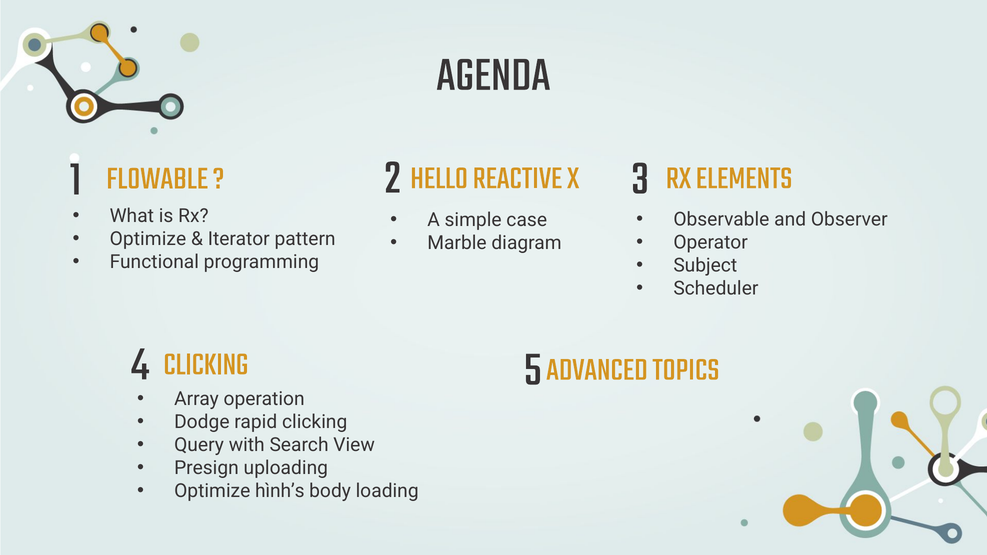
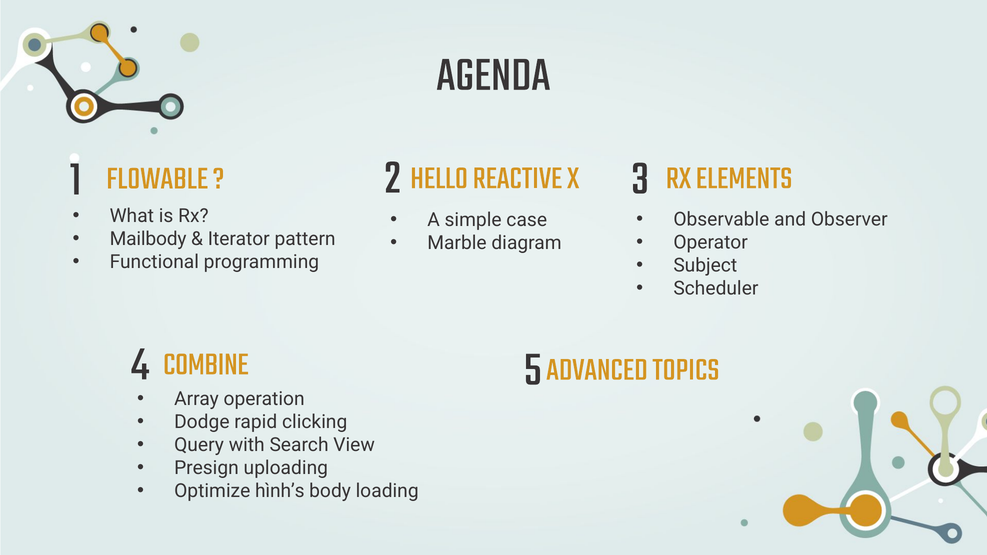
Optimize at (148, 239): Optimize -> Mailbody
CLICKING at (206, 364): CLICKING -> COMBINE
